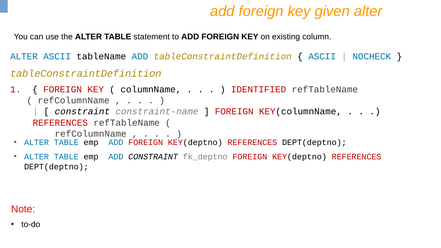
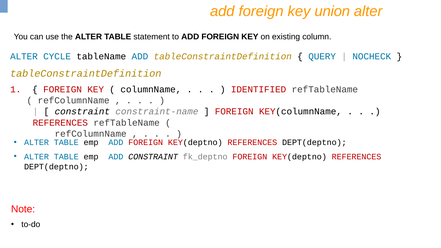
given: given -> union
ALTER ASCII: ASCII -> CYCLE
ASCII at (322, 57): ASCII -> QUERY
